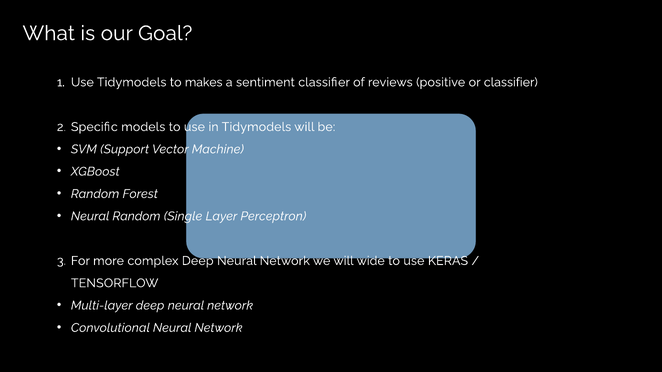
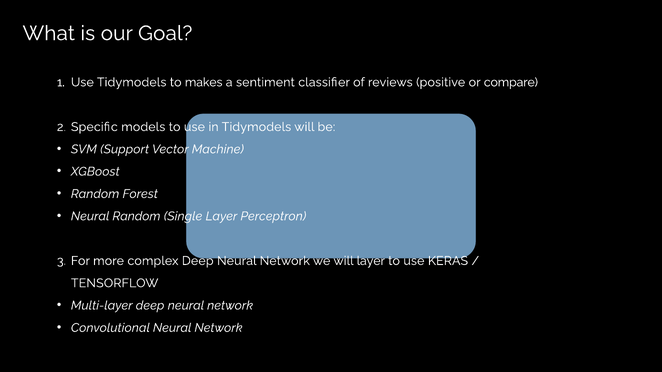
or classifier: classifier -> compare
will wide: wide -> layer
